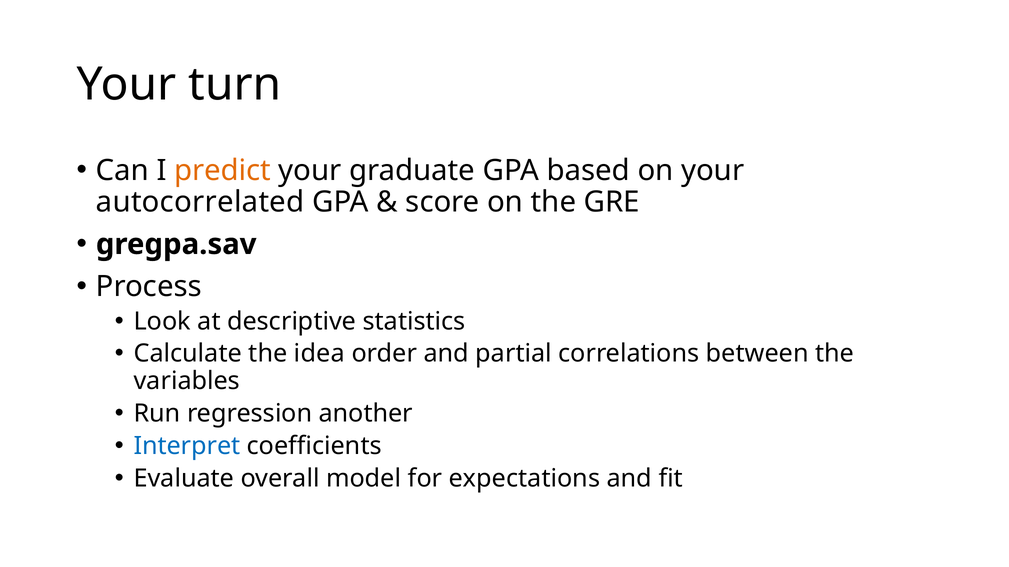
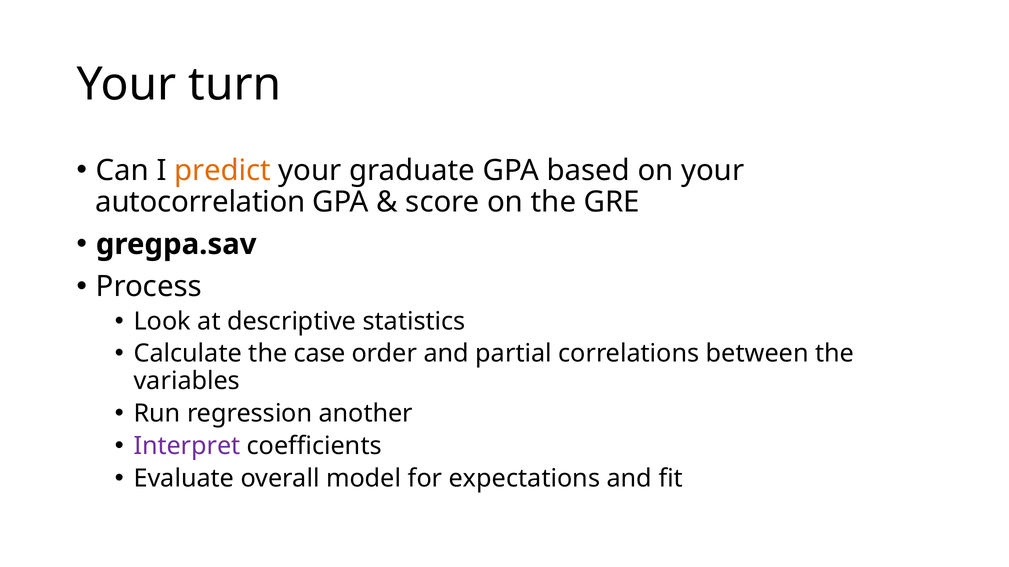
autocorrelated: autocorrelated -> autocorrelation
idea: idea -> case
Interpret colour: blue -> purple
